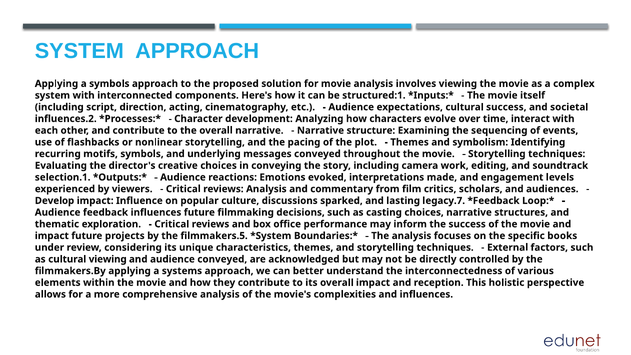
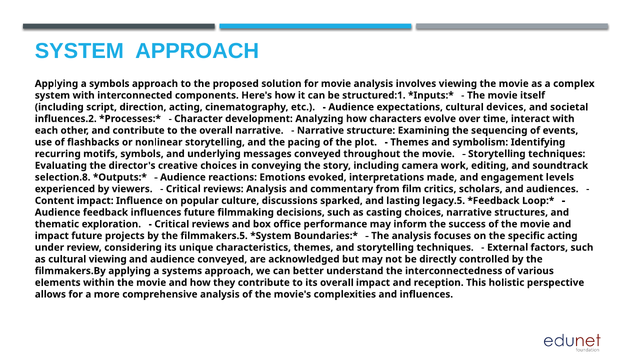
cultural success: success -> devices
selection.1: selection.1 -> selection.8
Develop: Develop -> Content
legacy.7: legacy.7 -> legacy.5
specific books: books -> acting
